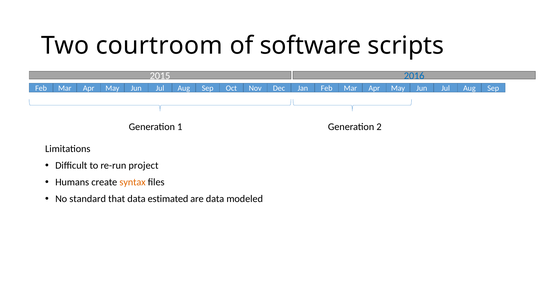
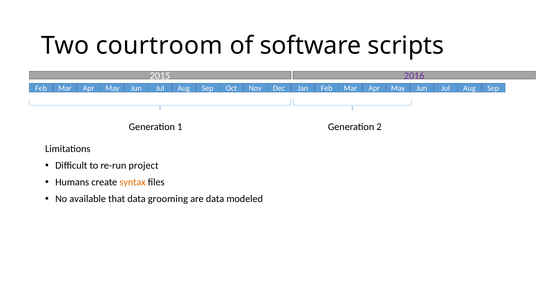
2016 colour: blue -> purple
standard: standard -> available
estimated: estimated -> grooming
